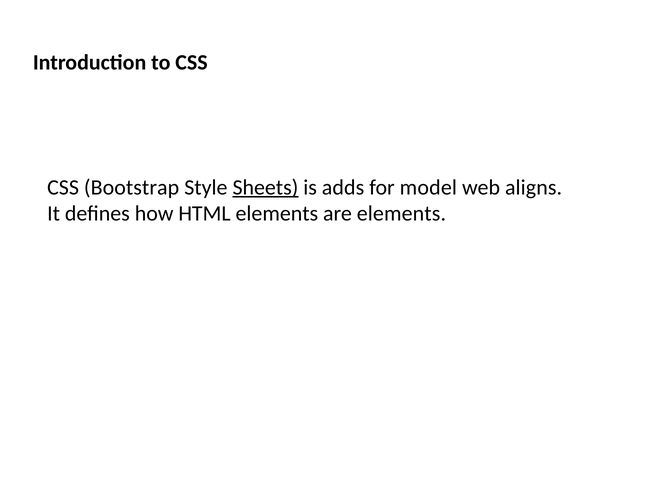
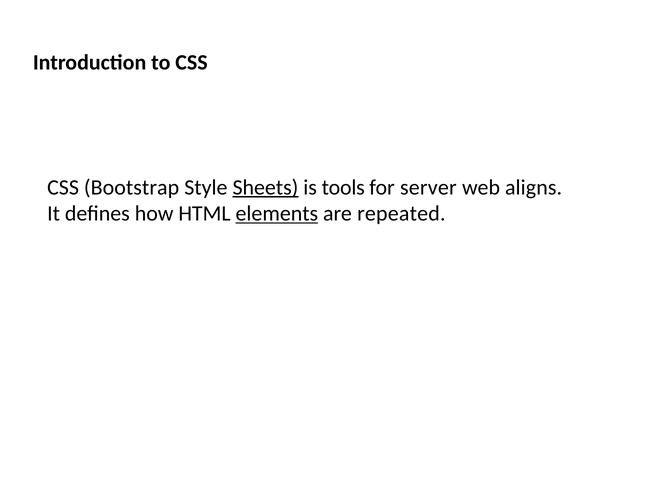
adds: adds -> tools
model: model -> server
elements at (277, 214) underline: none -> present
are elements: elements -> repeated
